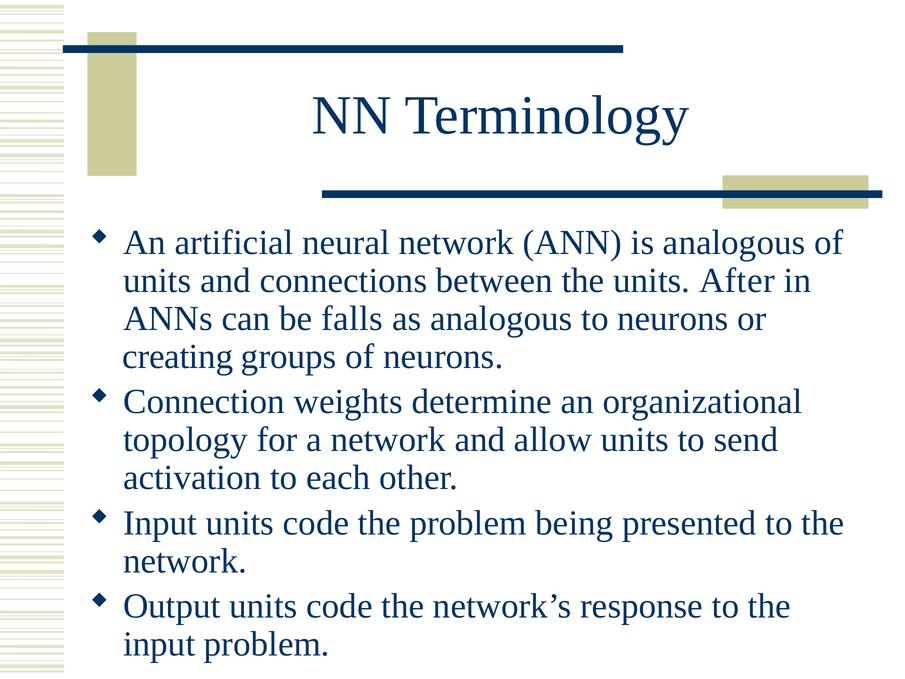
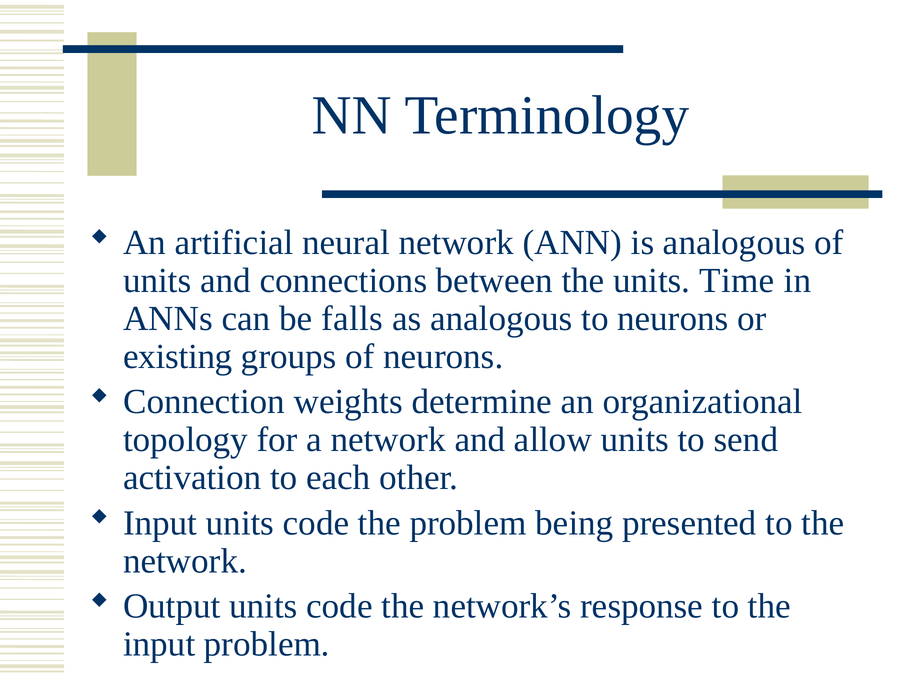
After: After -> Time
creating: creating -> existing
